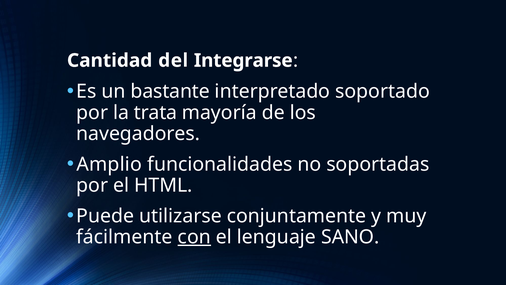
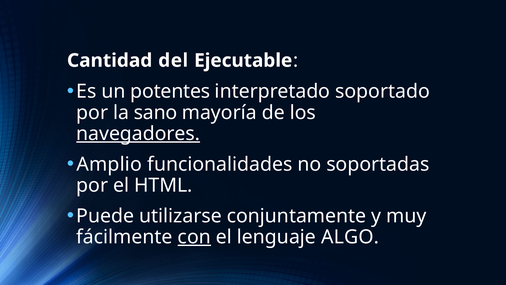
Integrarse: Integrarse -> Ejecutable
bastante: bastante -> potentes
trata: trata -> sano
navegadores underline: none -> present
SANO: SANO -> ALGO
